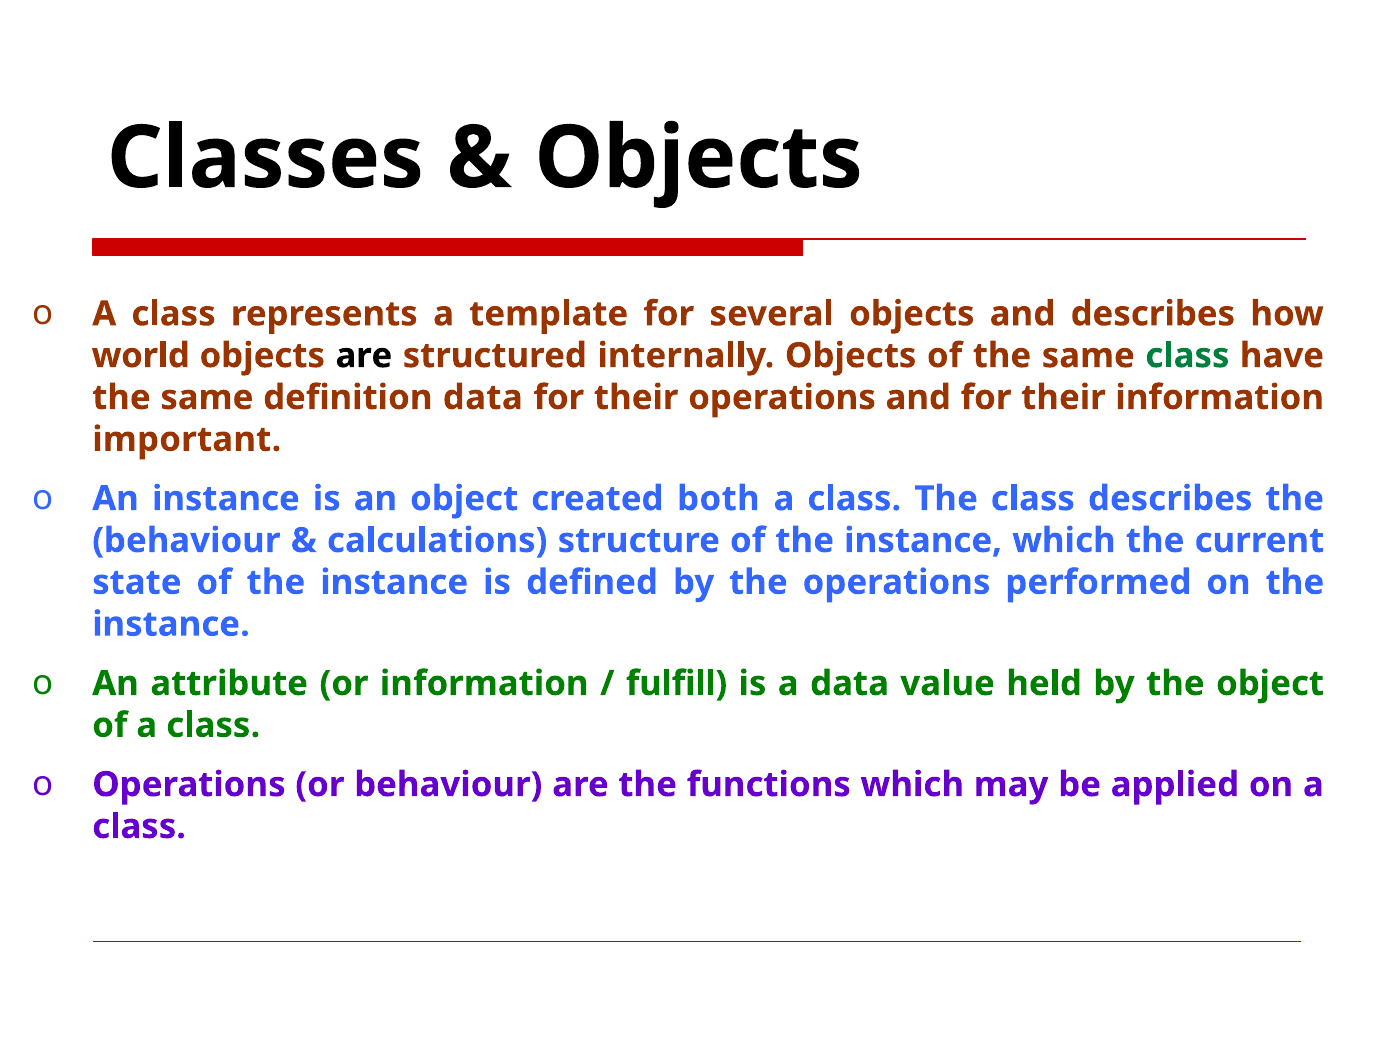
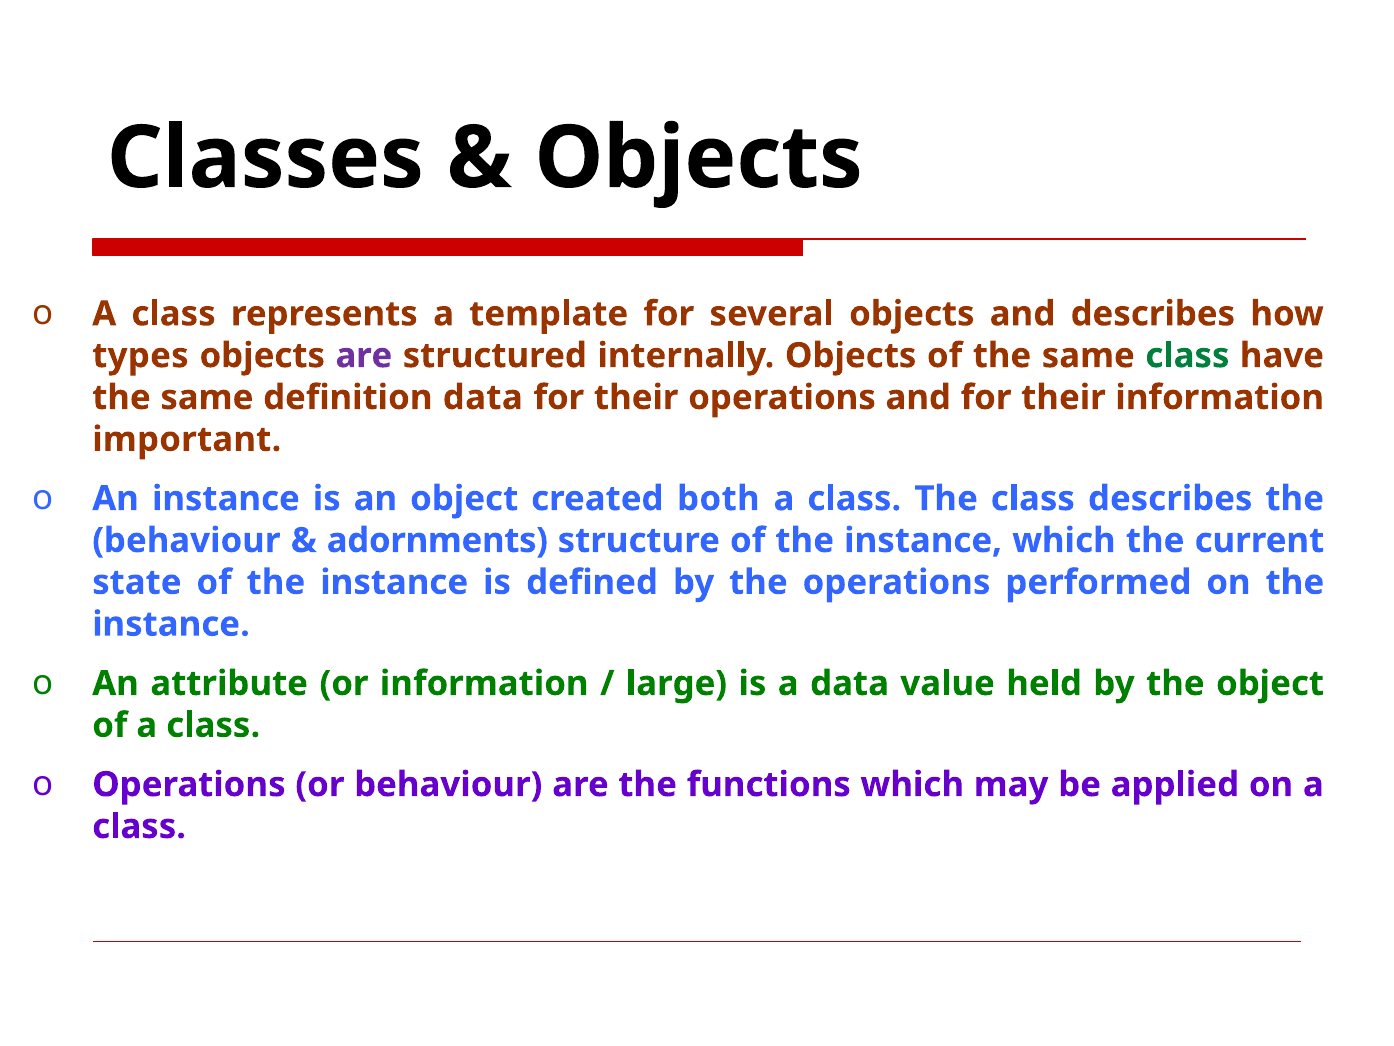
world: world -> types
are at (364, 356) colour: black -> purple
calculations: calculations -> adornments
fulfill: fulfill -> large
